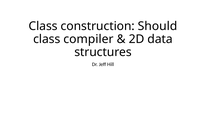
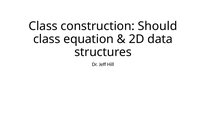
compiler: compiler -> equation
